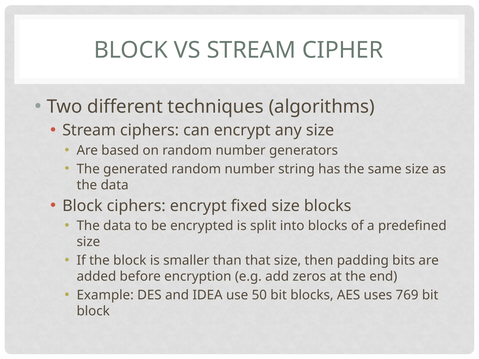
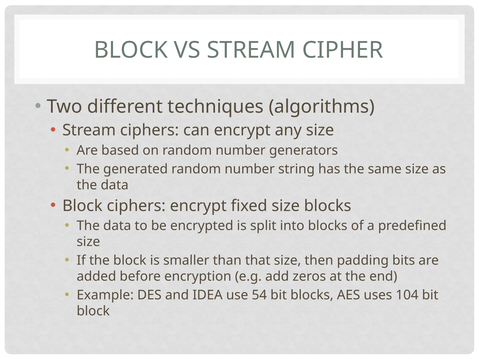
50: 50 -> 54
769: 769 -> 104
